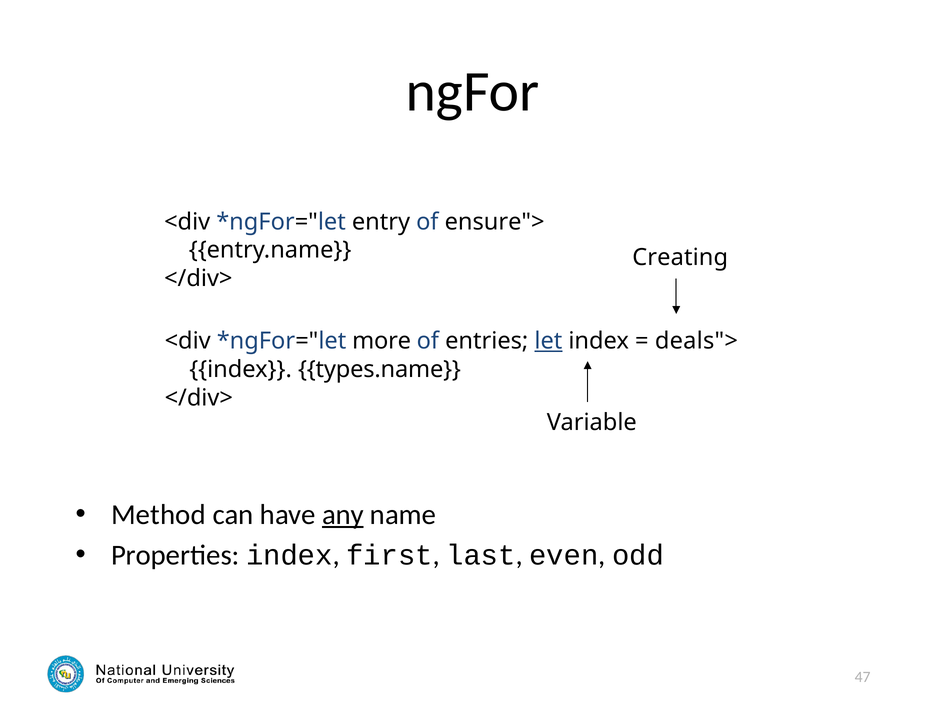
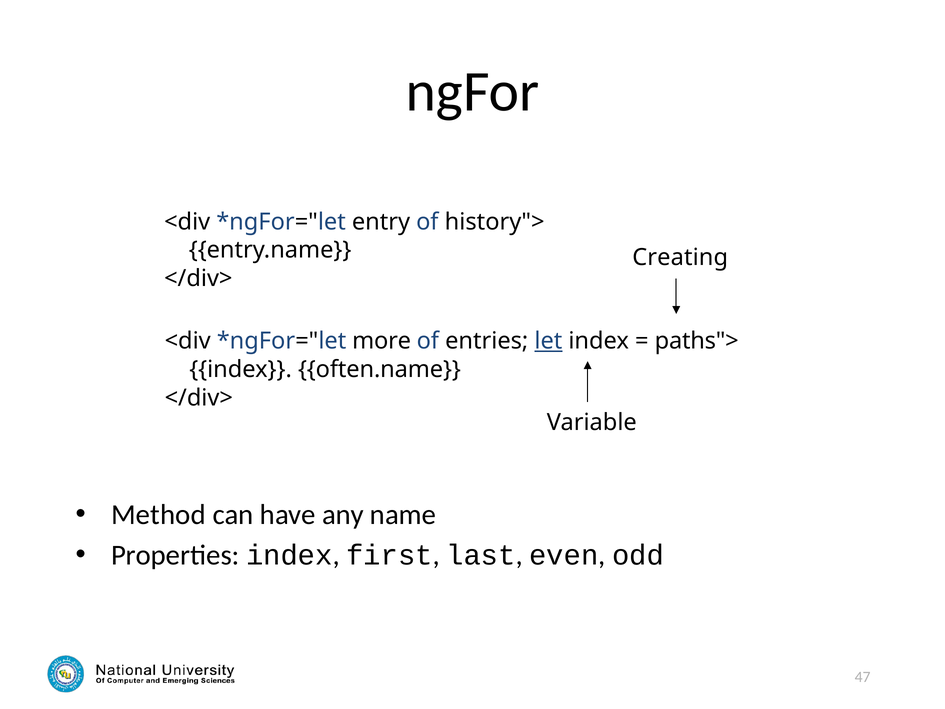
ensure">: ensure"> -> history">
deals">: deals"> -> paths">
types.name: types.name -> often.name
any underline: present -> none
